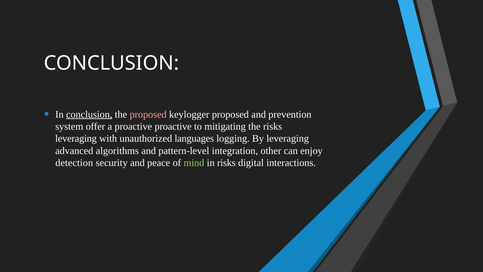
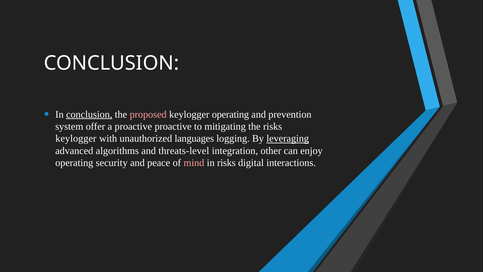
keylogger proposed: proposed -> operating
leveraging at (76, 138): leveraging -> keylogger
leveraging at (288, 138) underline: none -> present
pattern-level: pattern-level -> threats-level
detection at (74, 163): detection -> operating
mind colour: light green -> pink
